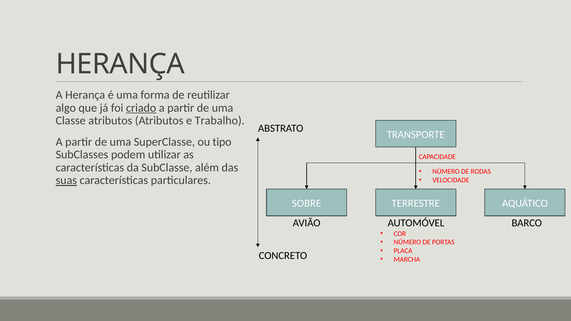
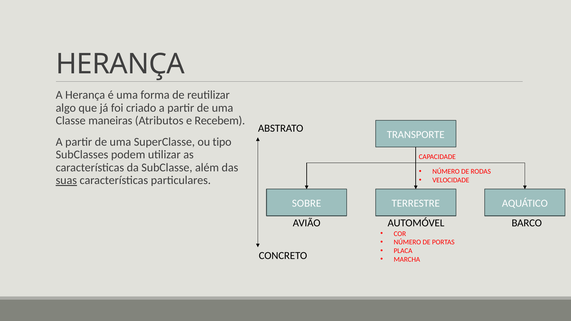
criado underline: present -> none
Classe atributos: atributos -> maneiras
Trabalho: Trabalho -> Recebem
